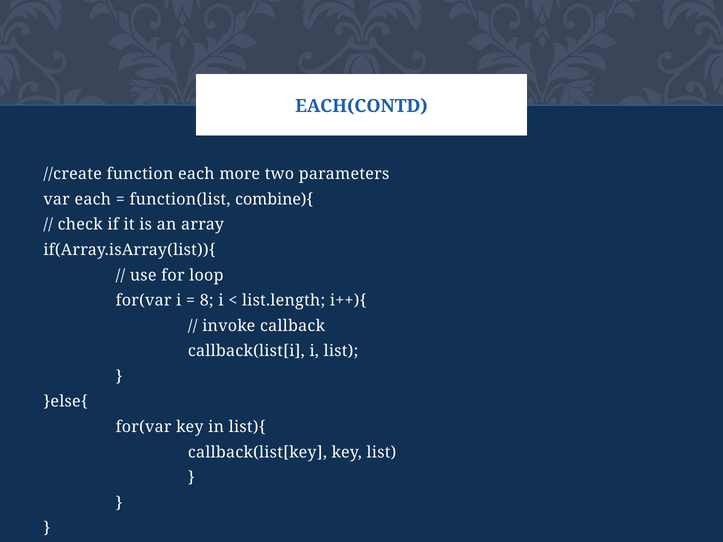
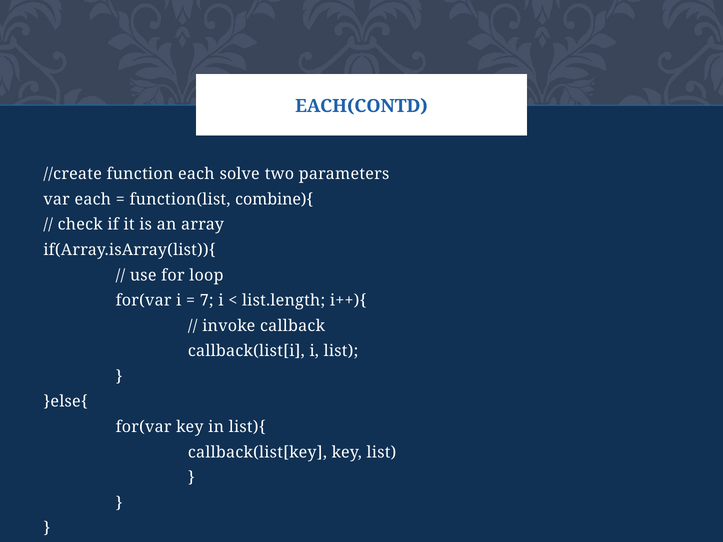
more: more -> solve
8: 8 -> 7
